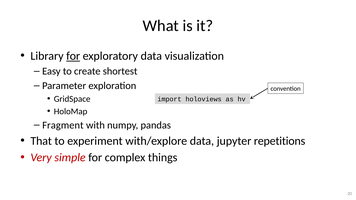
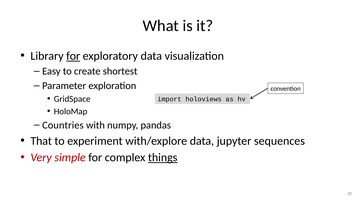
Fragment: Fragment -> Countries
repetitions: repetitions -> sequences
things underline: none -> present
